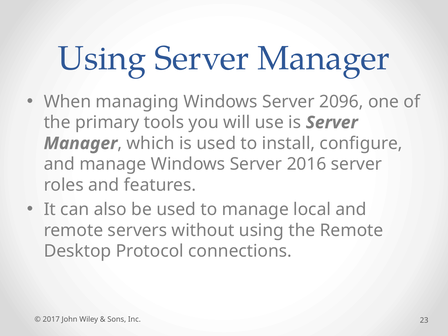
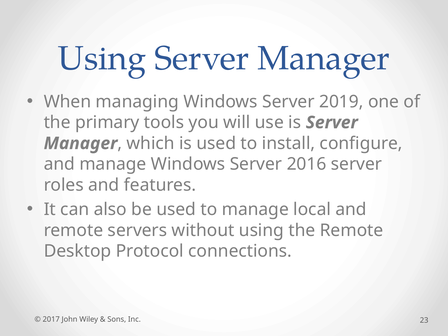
2096: 2096 -> 2019
